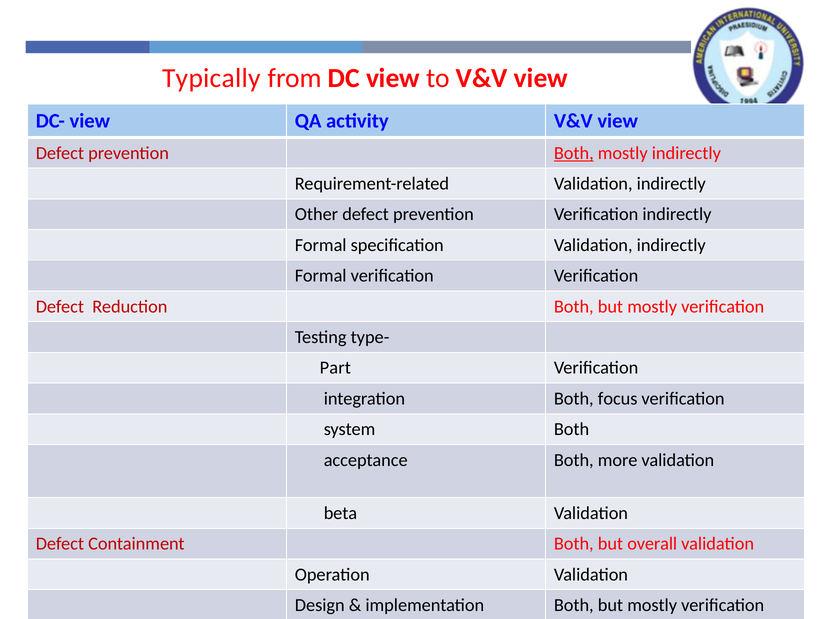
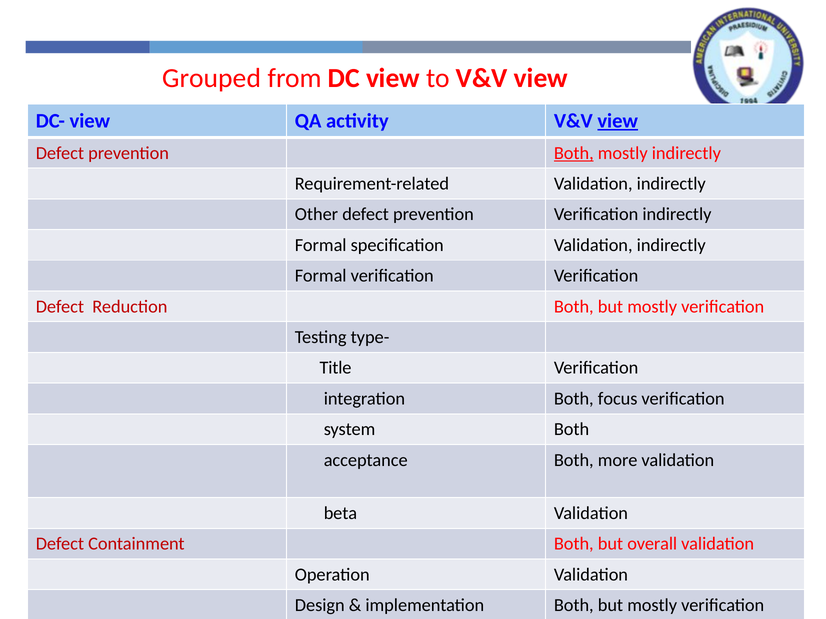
Typically: Typically -> Grouped
view at (618, 121) underline: none -> present
Part: Part -> Title
